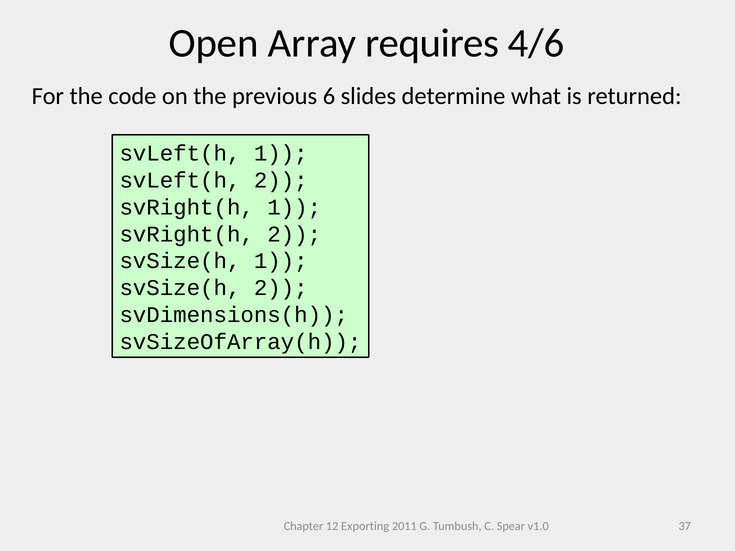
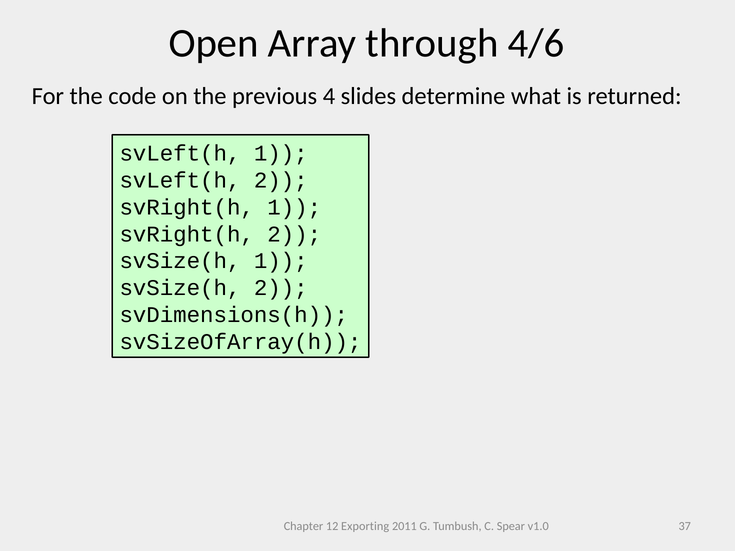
requires: requires -> through
6: 6 -> 4
